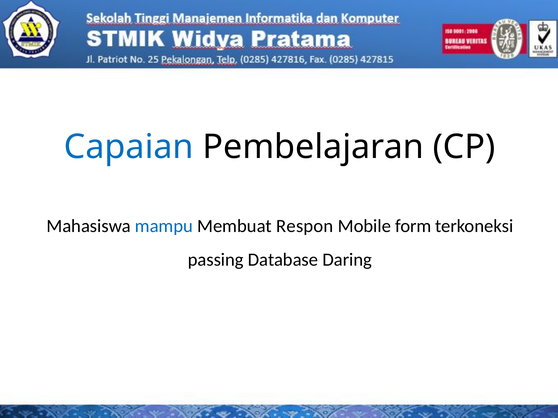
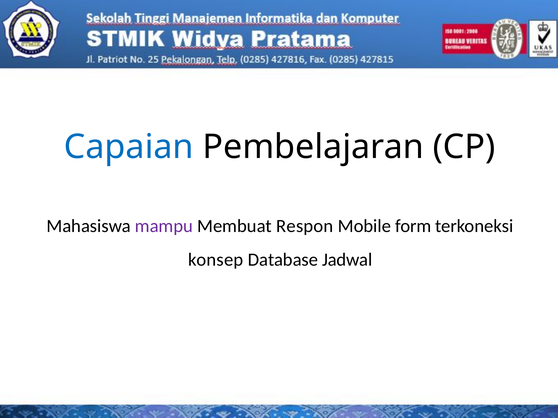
mampu colour: blue -> purple
passing: passing -> konsep
Daring: Daring -> Jadwal
